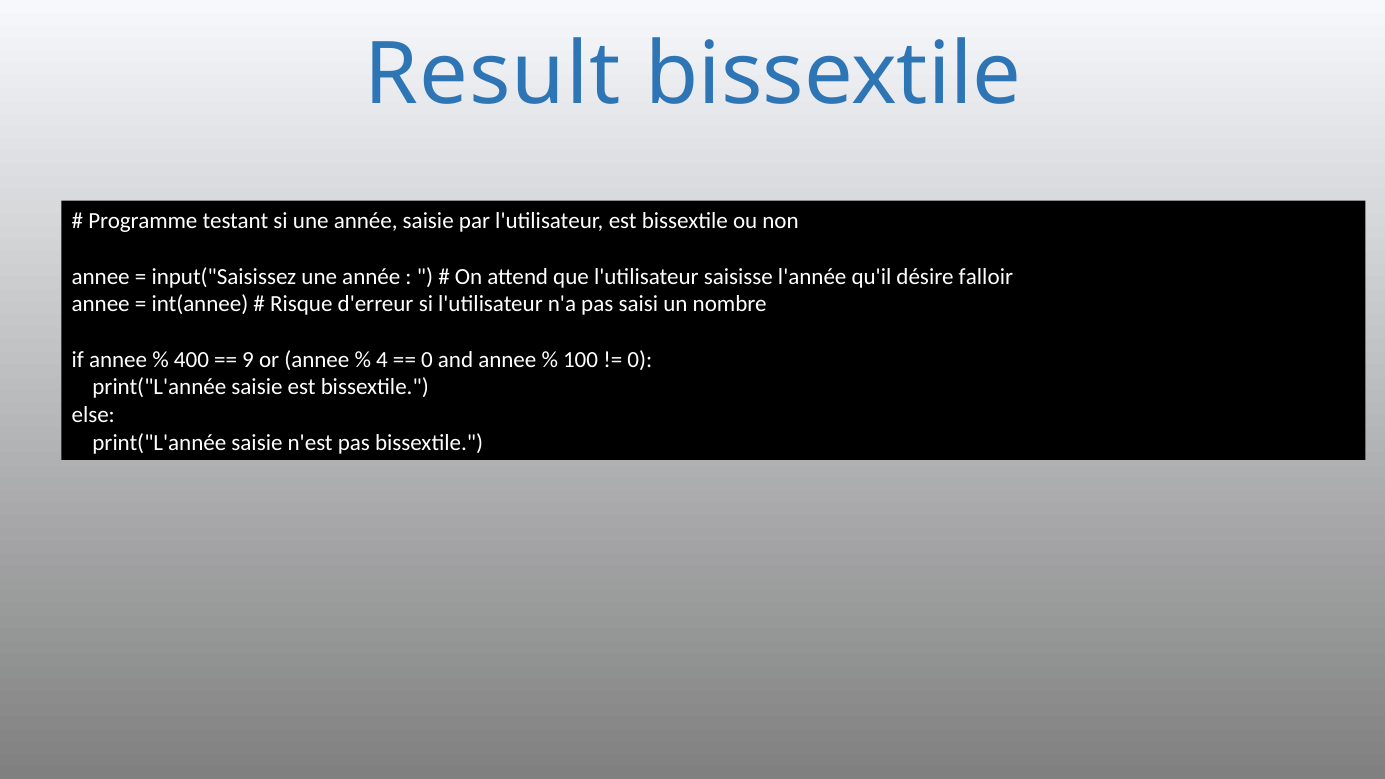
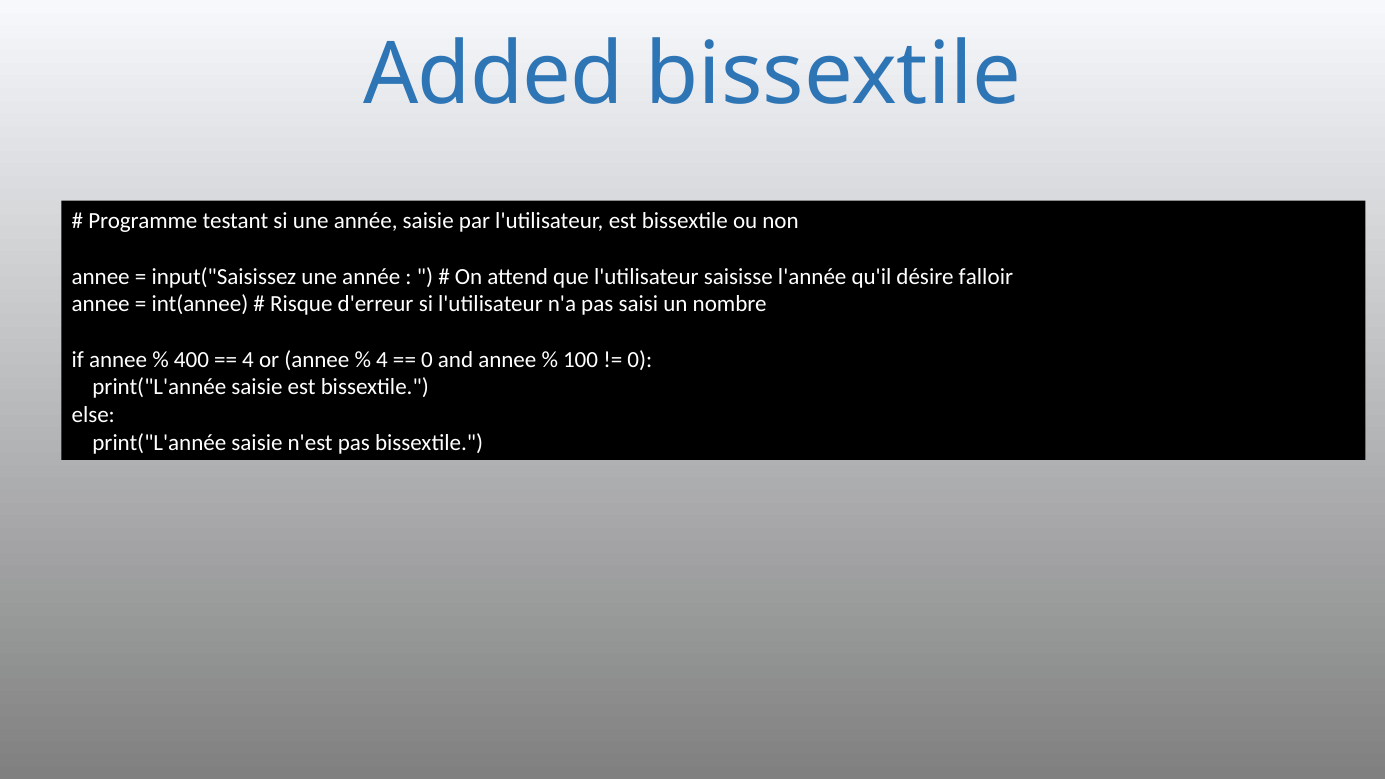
Result: Result -> Added
9 at (248, 360): 9 -> 4
